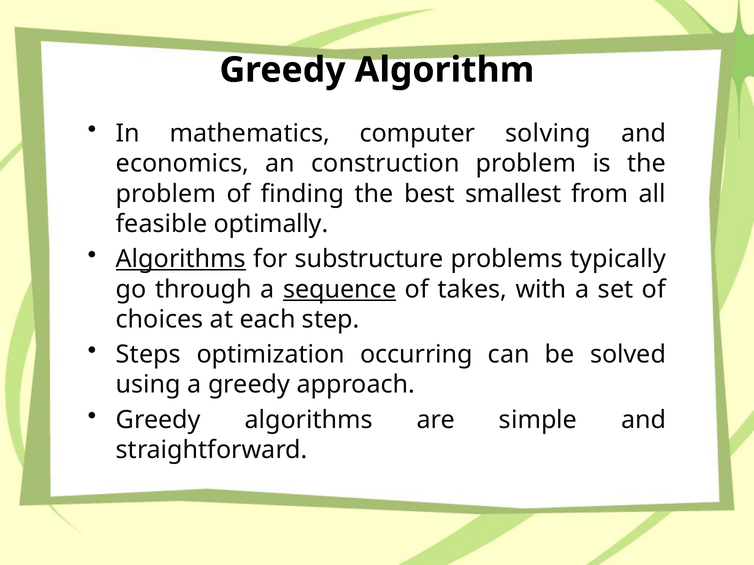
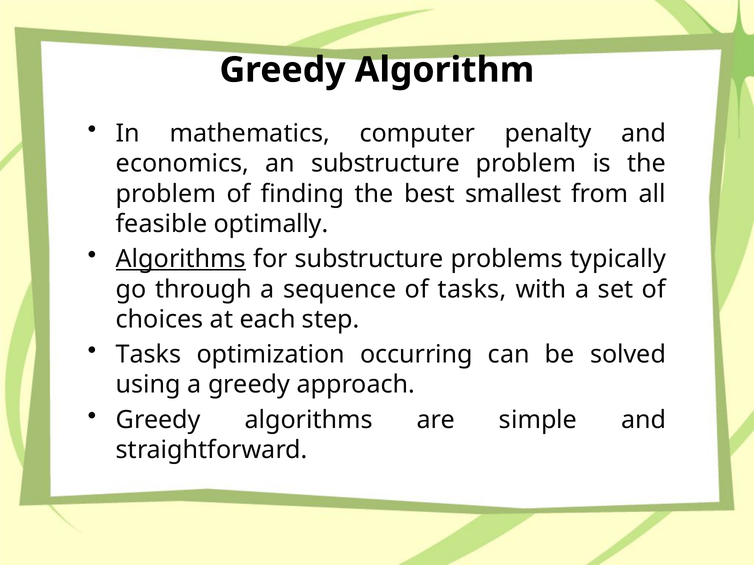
solving: solving -> penalty
an construction: construction -> substructure
sequence underline: present -> none
of takes: takes -> tasks
Steps at (148, 355): Steps -> Tasks
